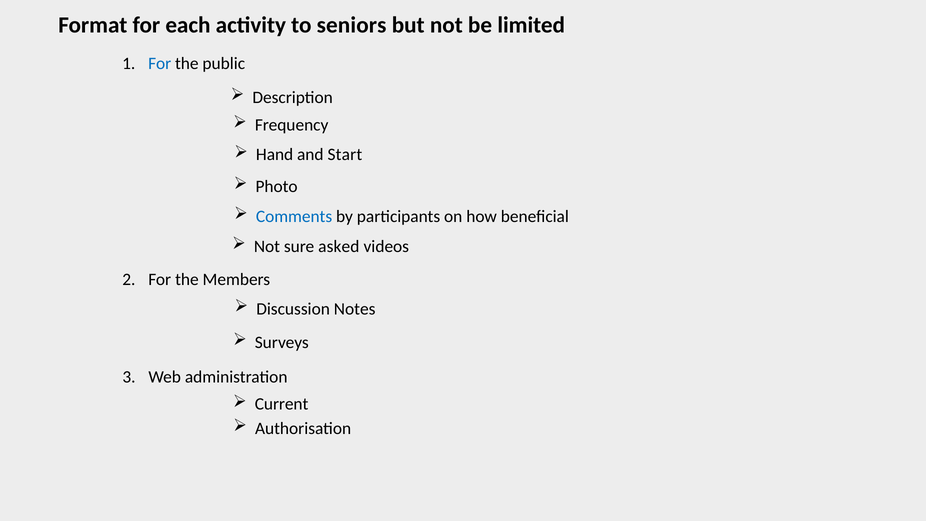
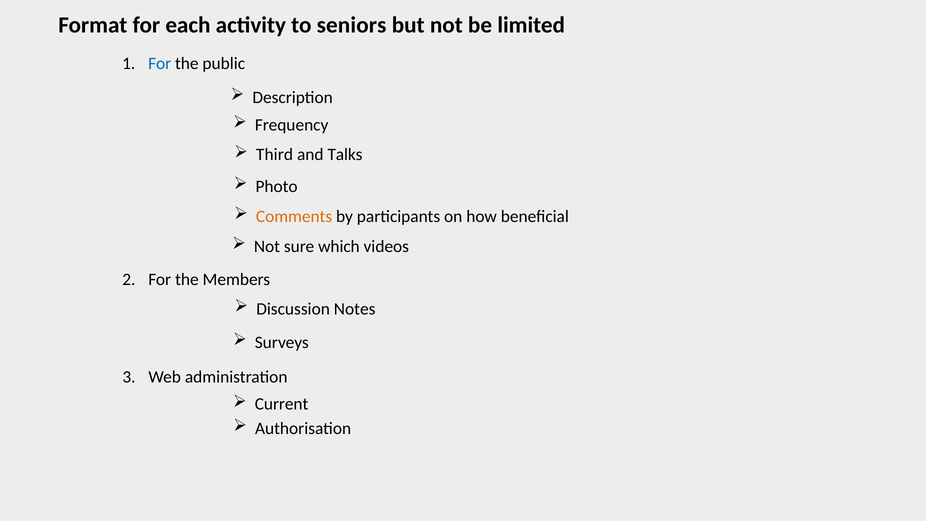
Hand: Hand -> Third
Start: Start -> Talks
Comments colour: blue -> orange
asked: asked -> which
